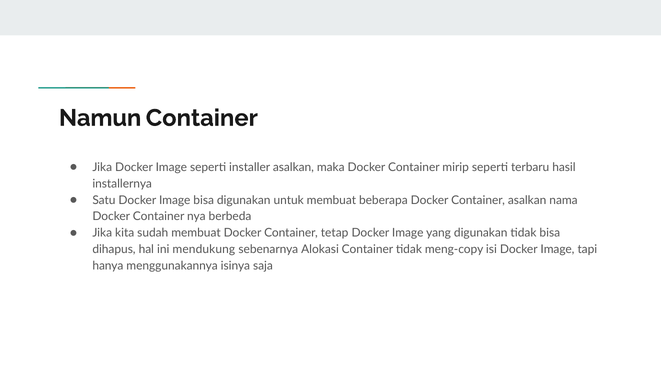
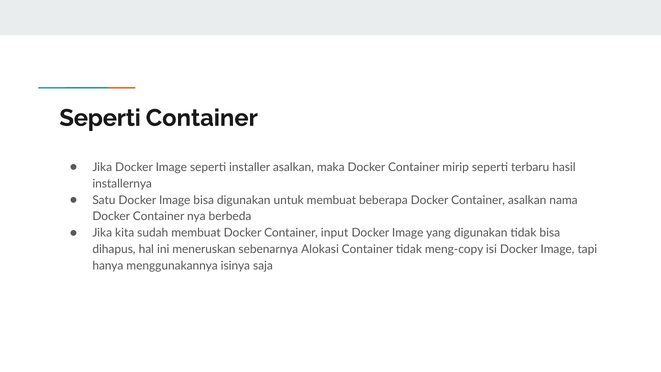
Namun at (100, 118): Namun -> Seperti
tetap: tetap -> input
mendukung: mendukung -> meneruskan
